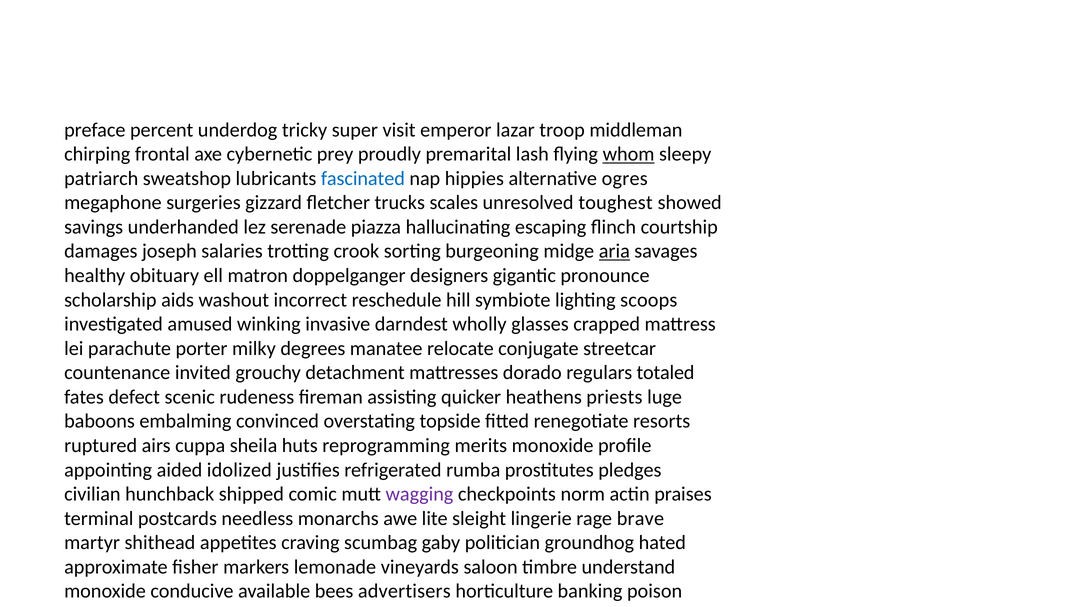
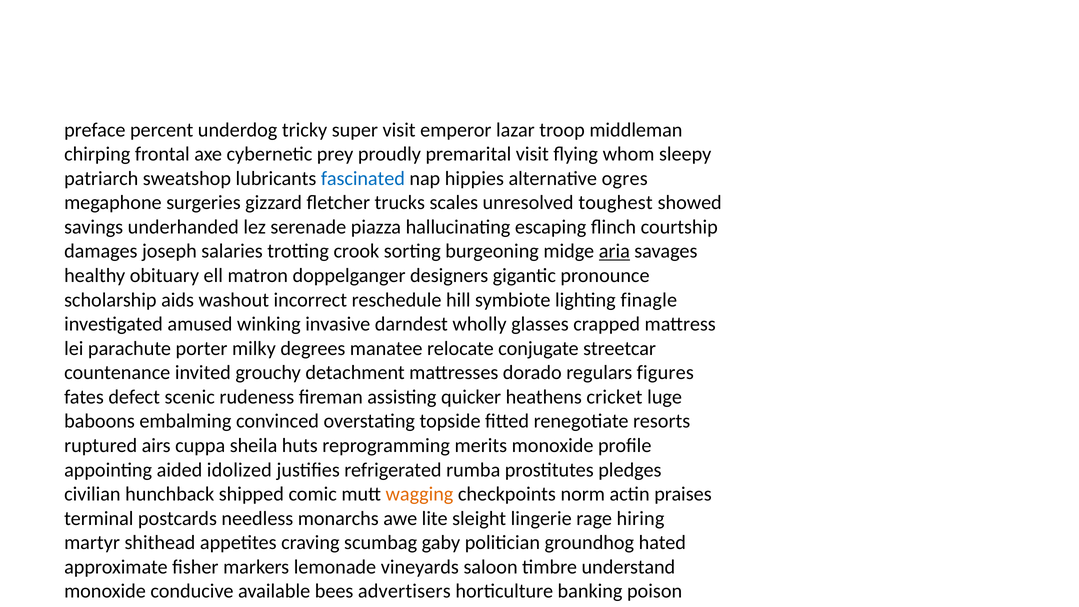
premarital lash: lash -> visit
whom underline: present -> none
scoops: scoops -> finagle
totaled: totaled -> figures
priests: priests -> cricket
wagging colour: purple -> orange
brave: brave -> hiring
